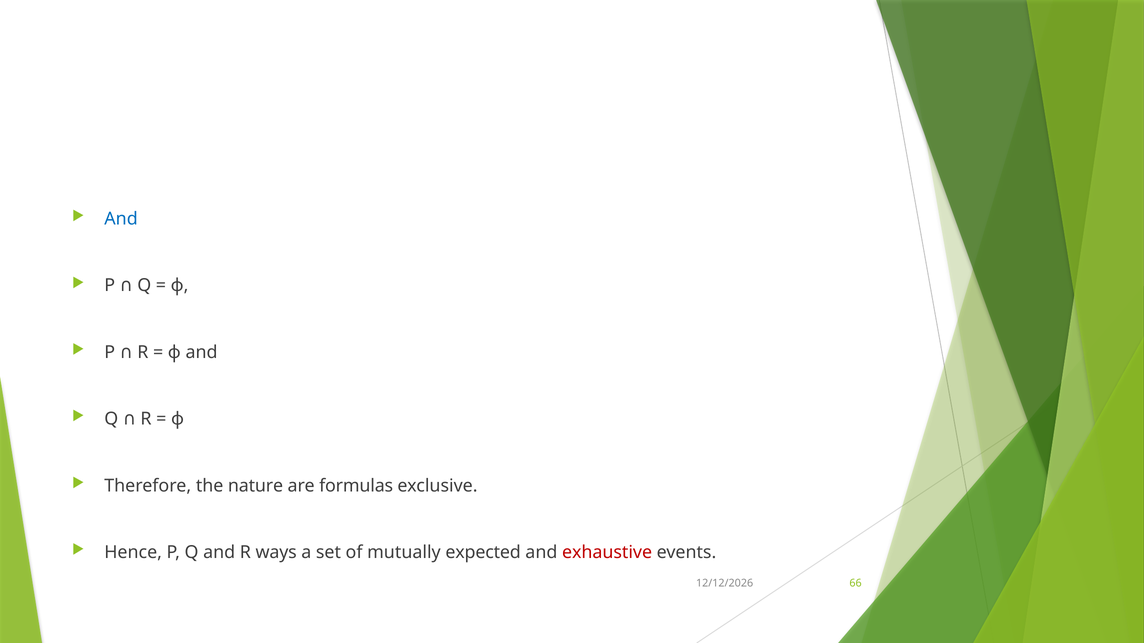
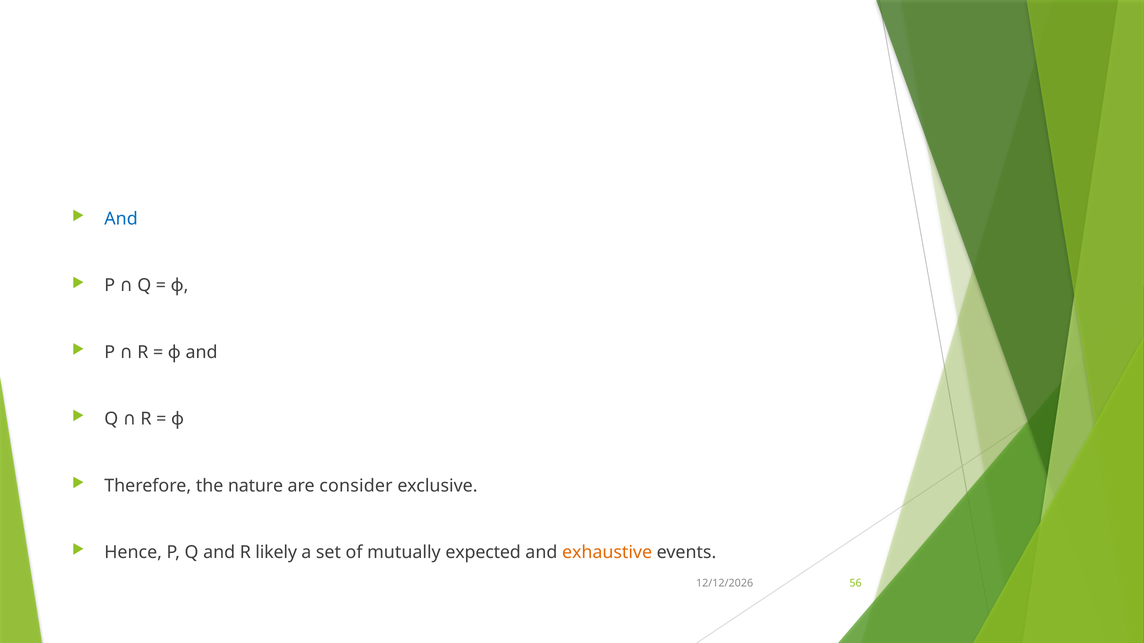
formulas: formulas -> consider
ways: ways -> likely
exhaustive colour: red -> orange
66: 66 -> 56
